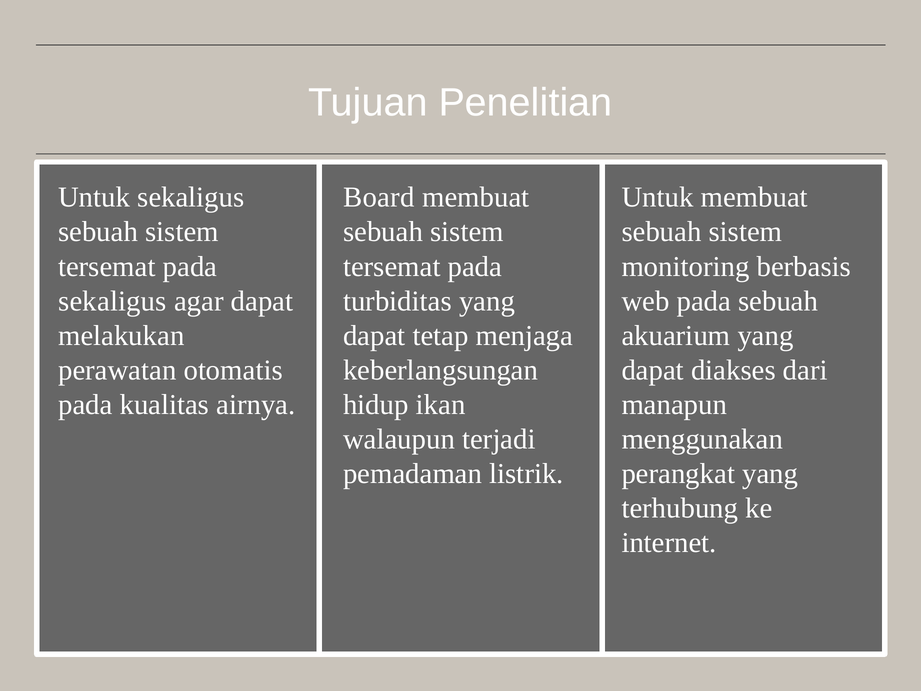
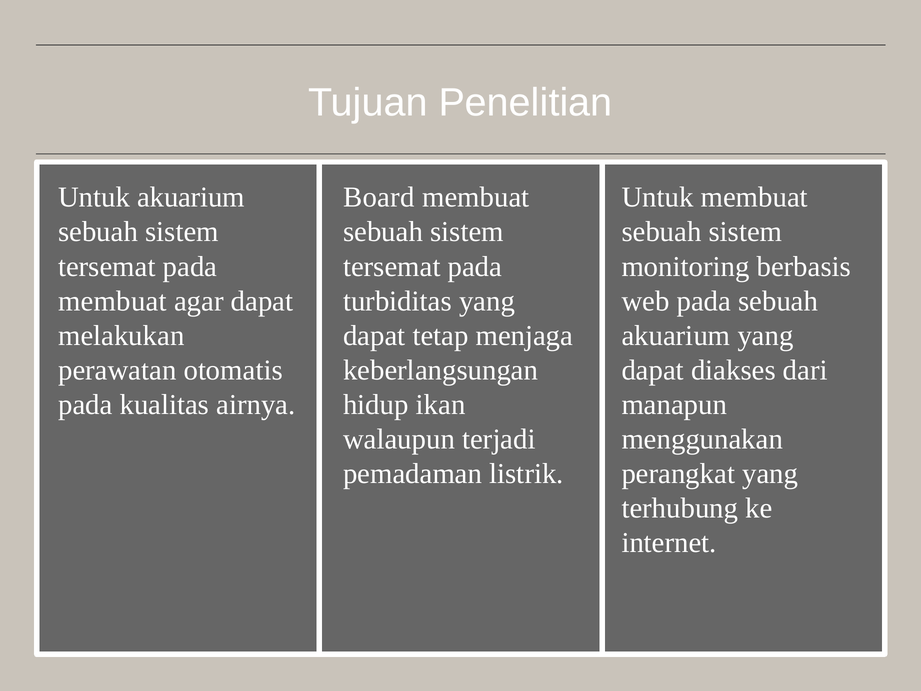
Untuk sekaligus: sekaligus -> akuarium
sekaligus at (112, 301): sekaligus -> membuat
